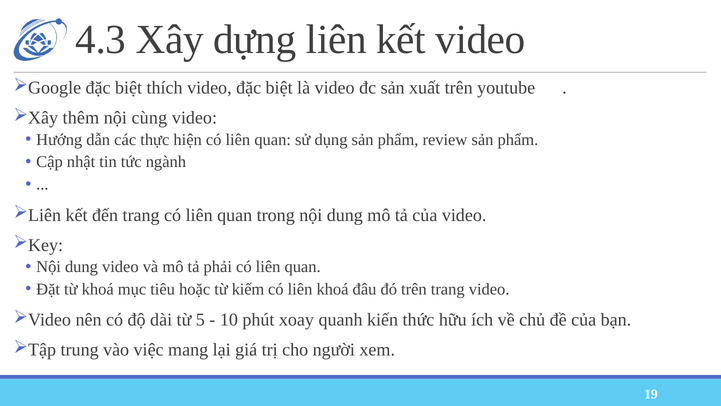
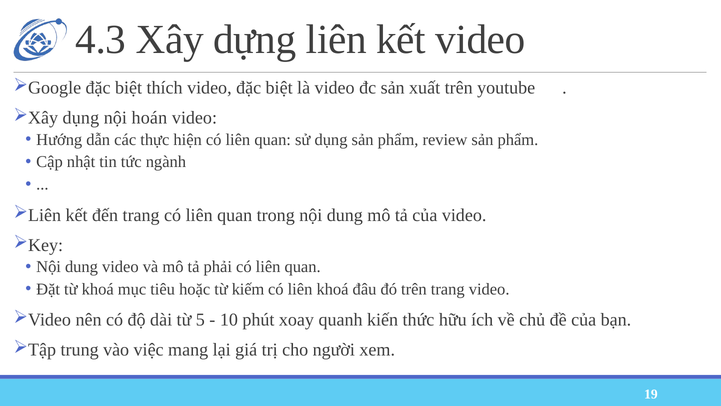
thêm at (81, 118): thêm -> dụng
cùng: cùng -> hoán
